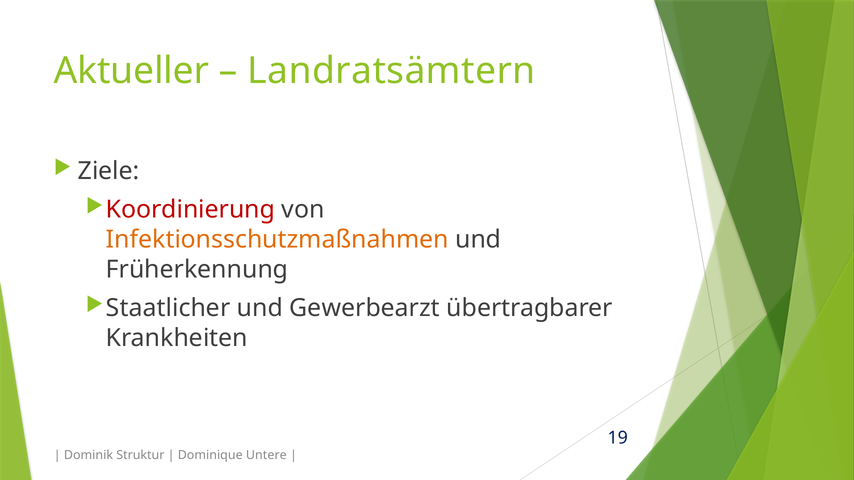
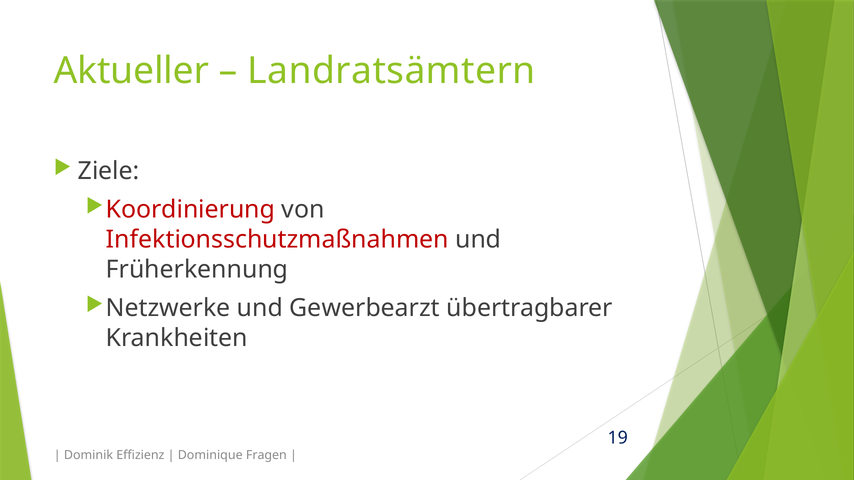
Infektionsschutzmaßnahmen colour: orange -> red
Staatlicher: Staatlicher -> Netzwerke
Struktur: Struktur -> Effizienz
Untere: Untere -> Fragen
